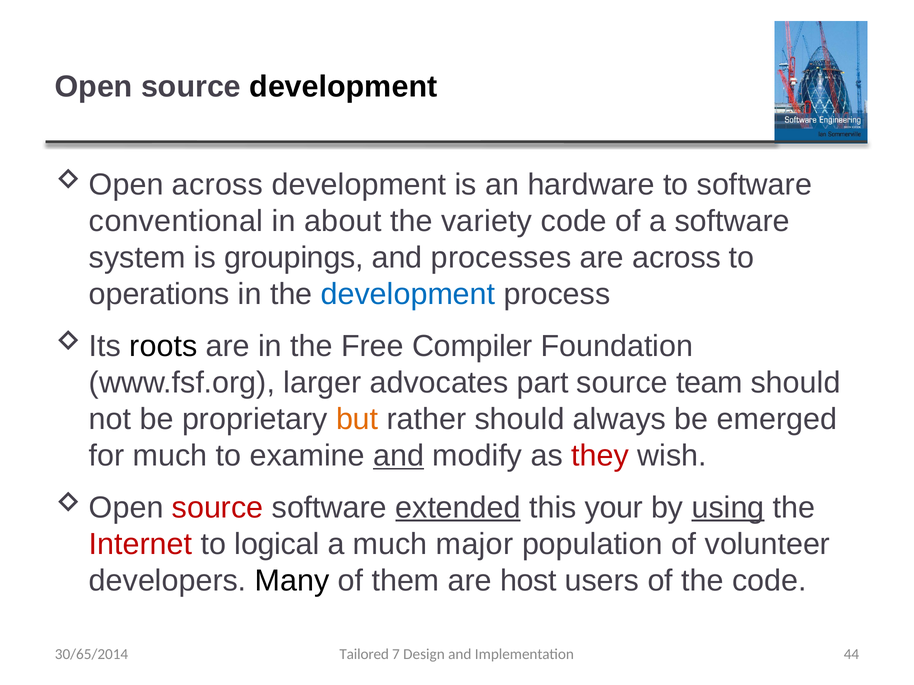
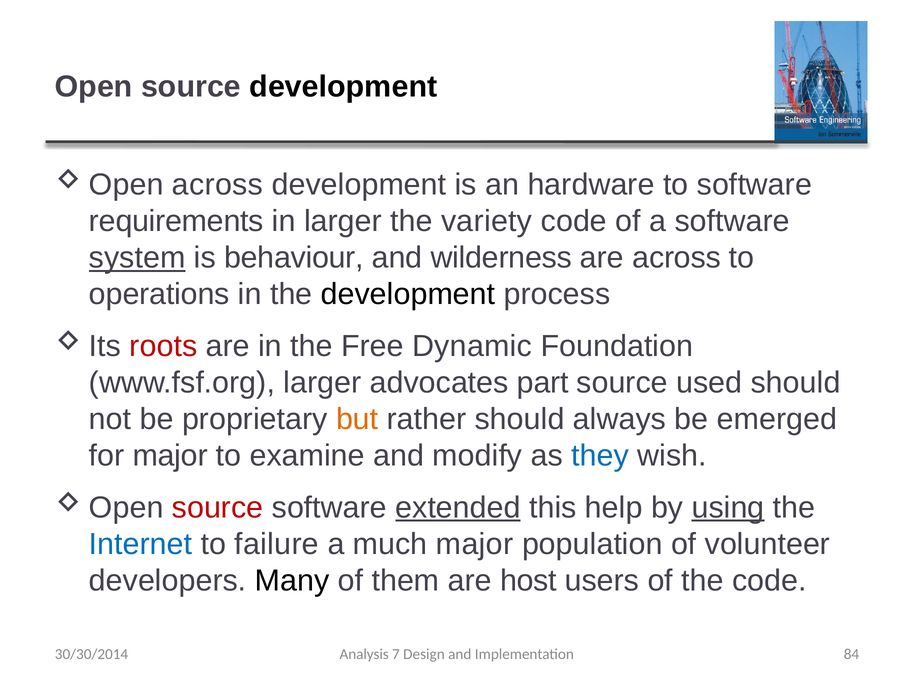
conventional: conventional -> requirements
in about: about -> larger
system underline: none -> present
groupings: groupings -> behaviour
processes: processes -> wilderness
development at (408, 295) colour: blue -> black
roots colour: black -> red
Compiler: Compiler -> Dynamic
team: team -> used
for much: much -> major
and at (399, 456) underline: present -> none
they colour: red -> blue
your: your -> help
Internet colour: red -> blue
logical: logical -> failure
Tailored: Tailored -> Analysis
44: 44 -> 84
30/65/2014: 30/65/2014 -> 30/30/2014
